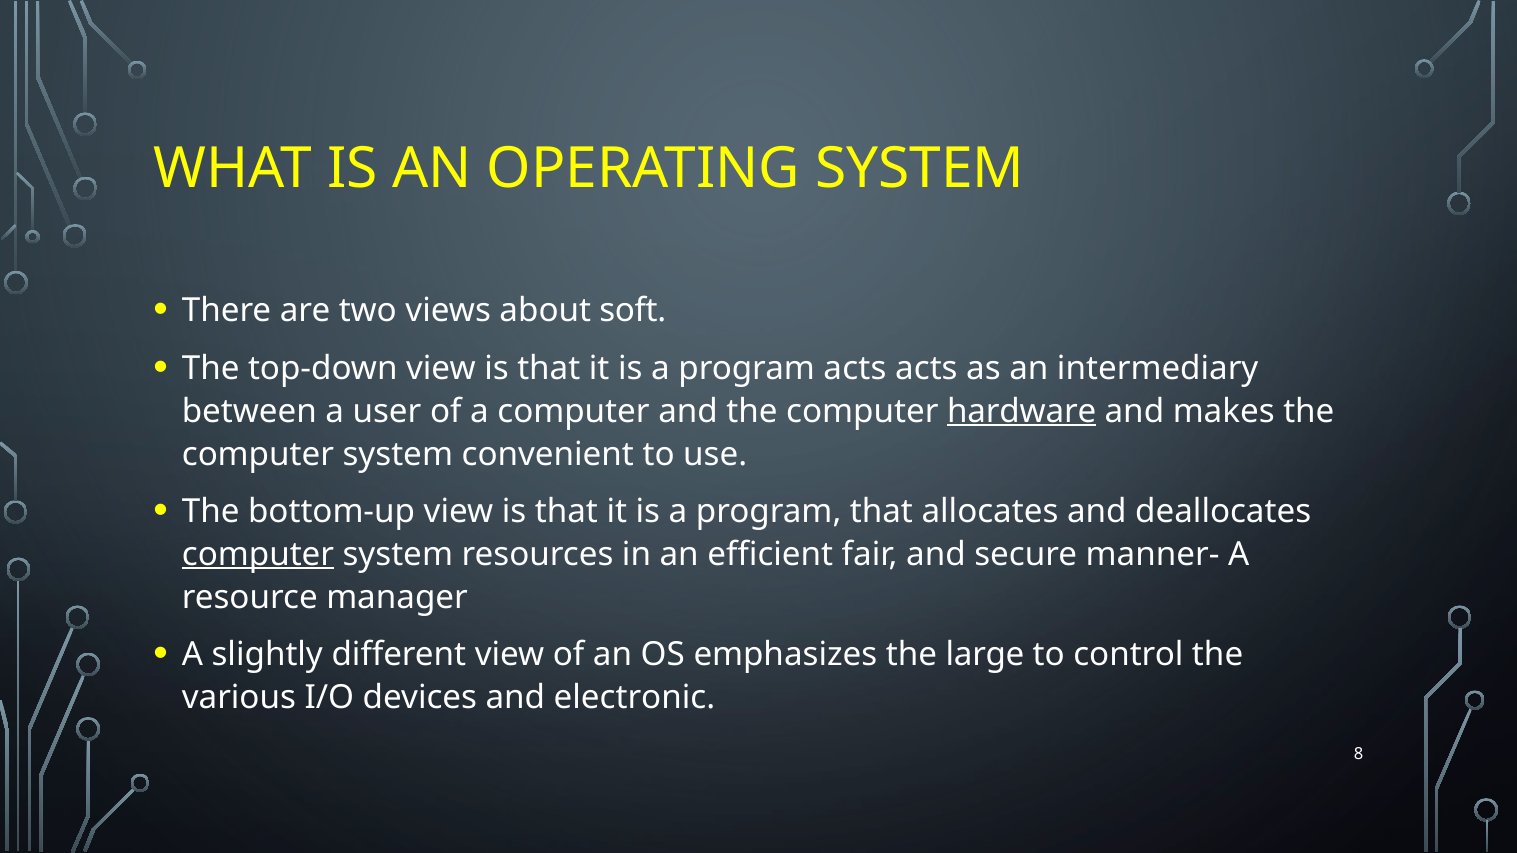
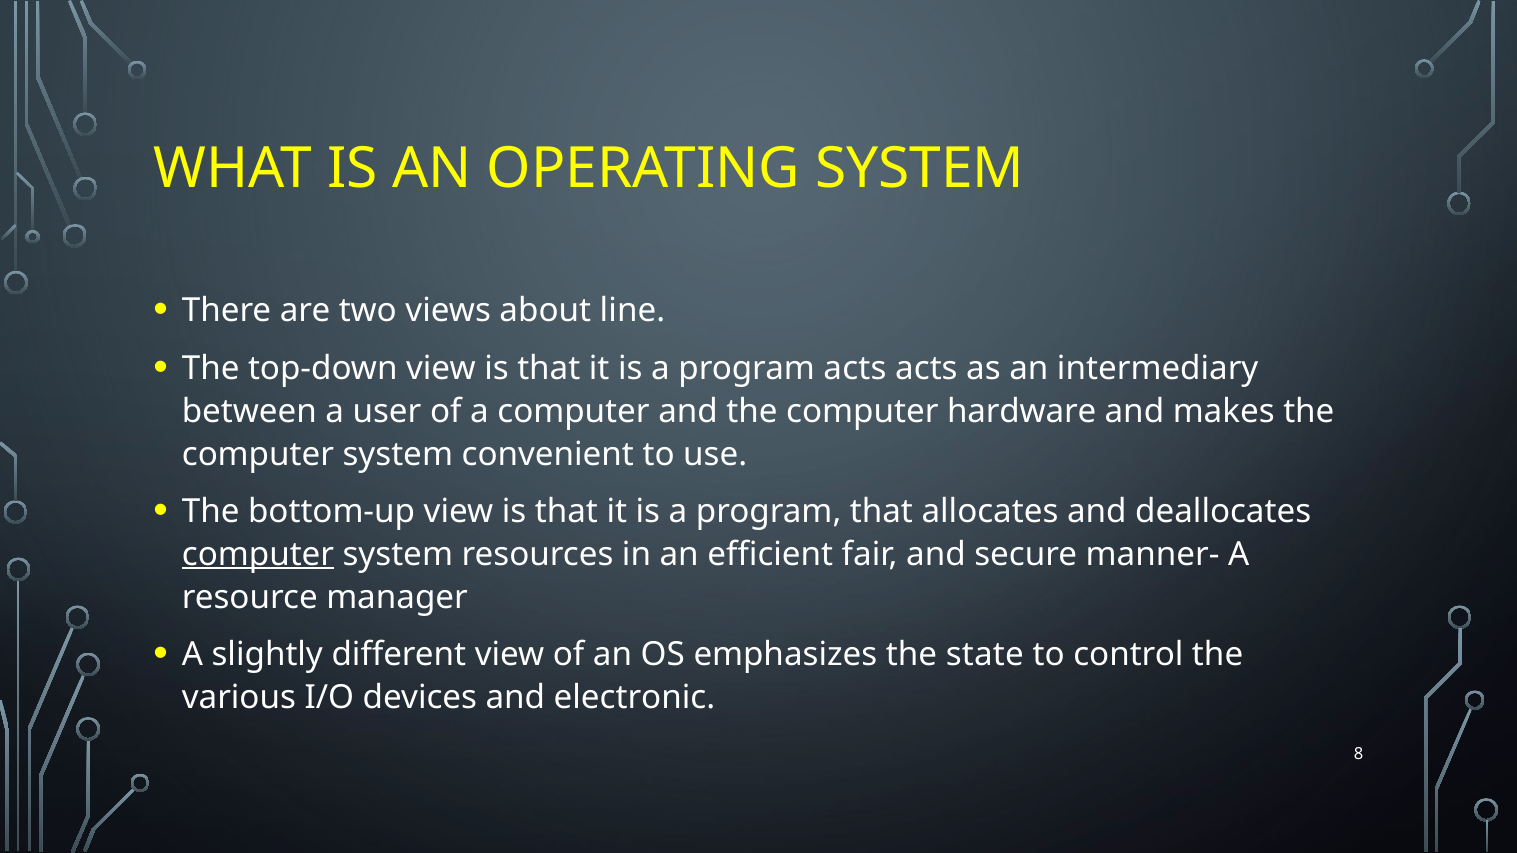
soft: soft -> line
hardware underline: present -> none
large: large -> state
